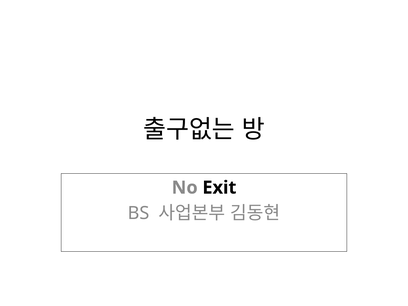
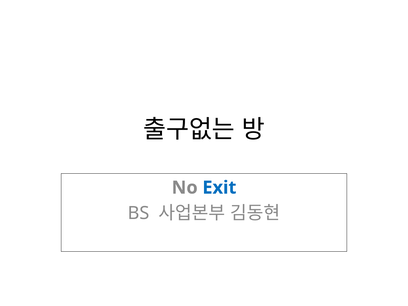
Exit colour: black -> blue
